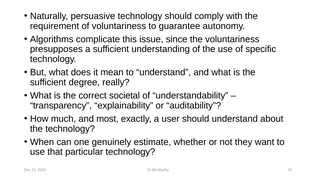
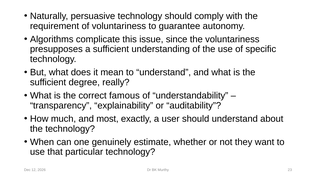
societal: societal -> famous
